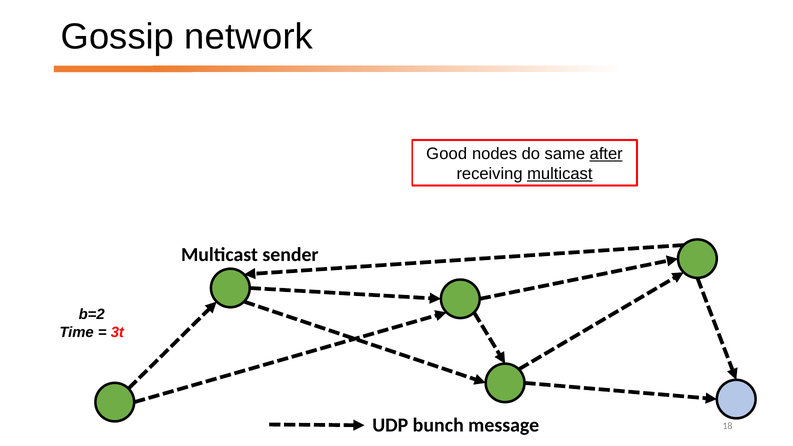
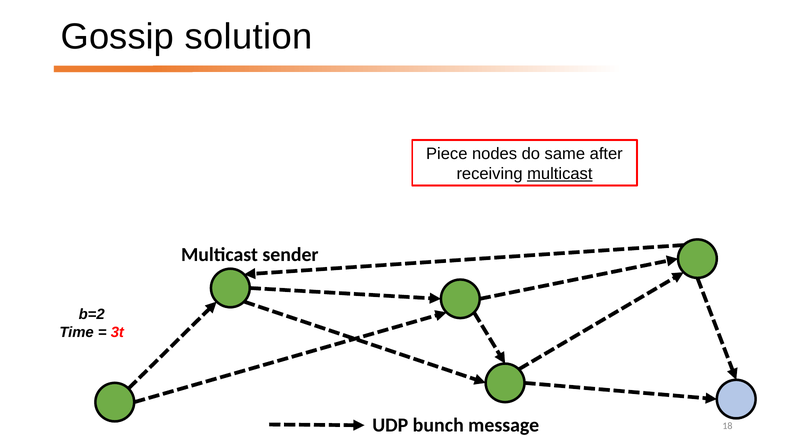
network: network -> solution
Good: Good -> Piece
after underline: present -> none
